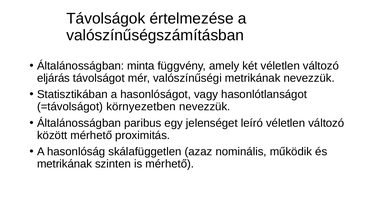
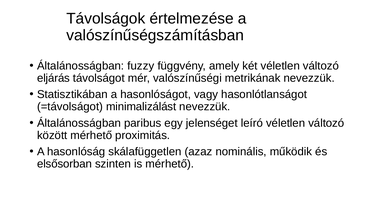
minta: minta -> fuzzy
környezetben: környezetben -> minimalizálást
metrikának at (65, 164): metrikának -> elsősorban
